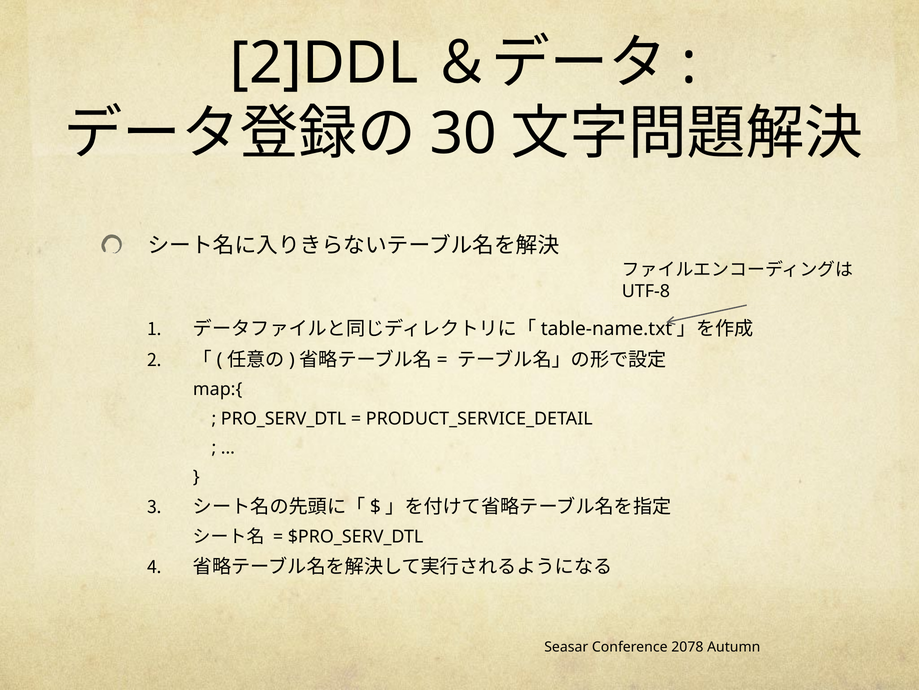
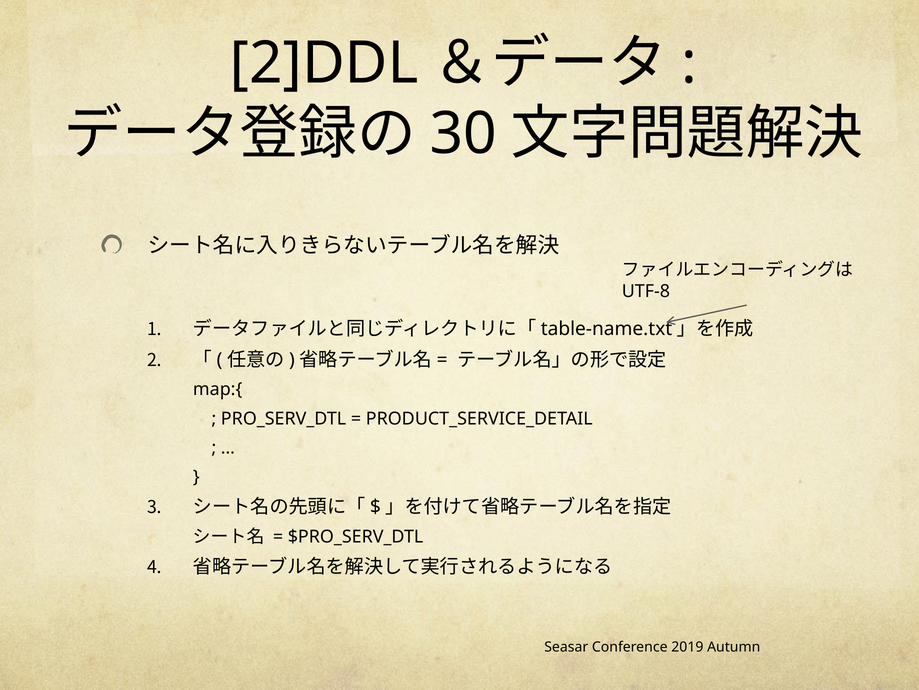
2078: 2078 -> 2019
